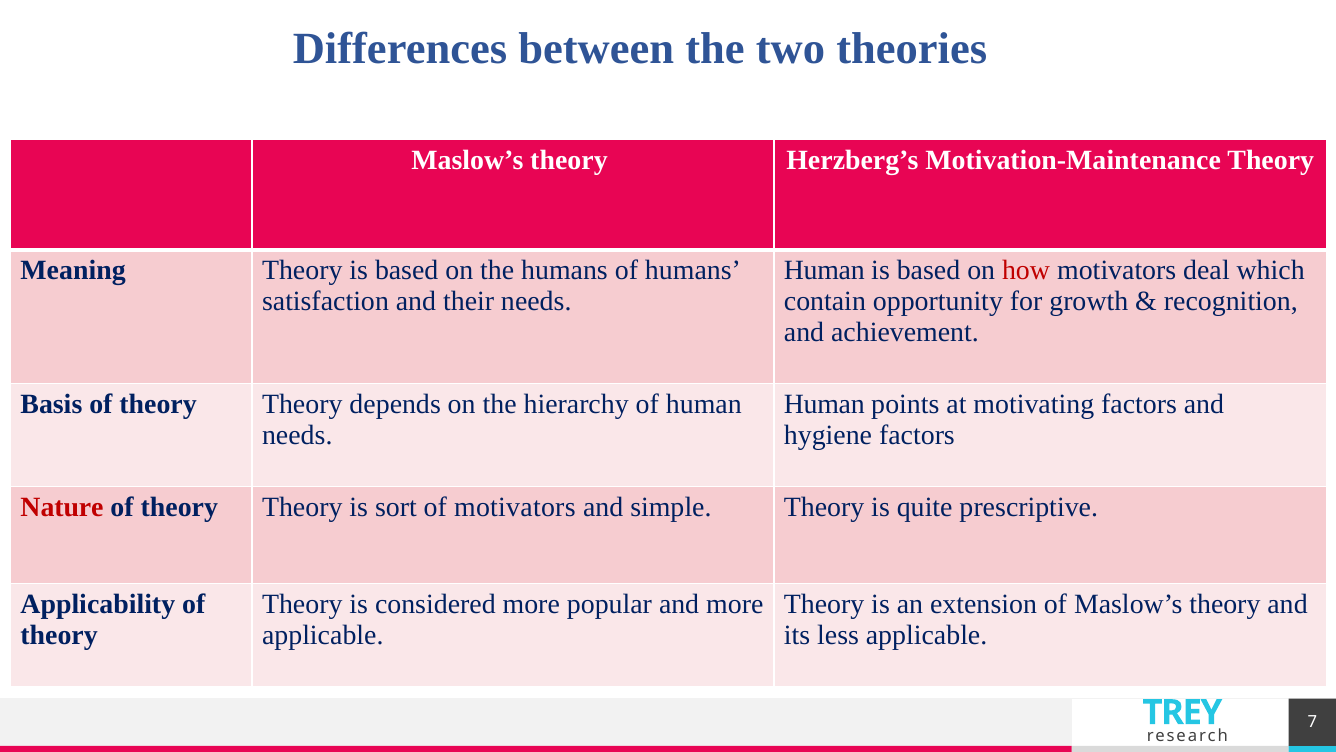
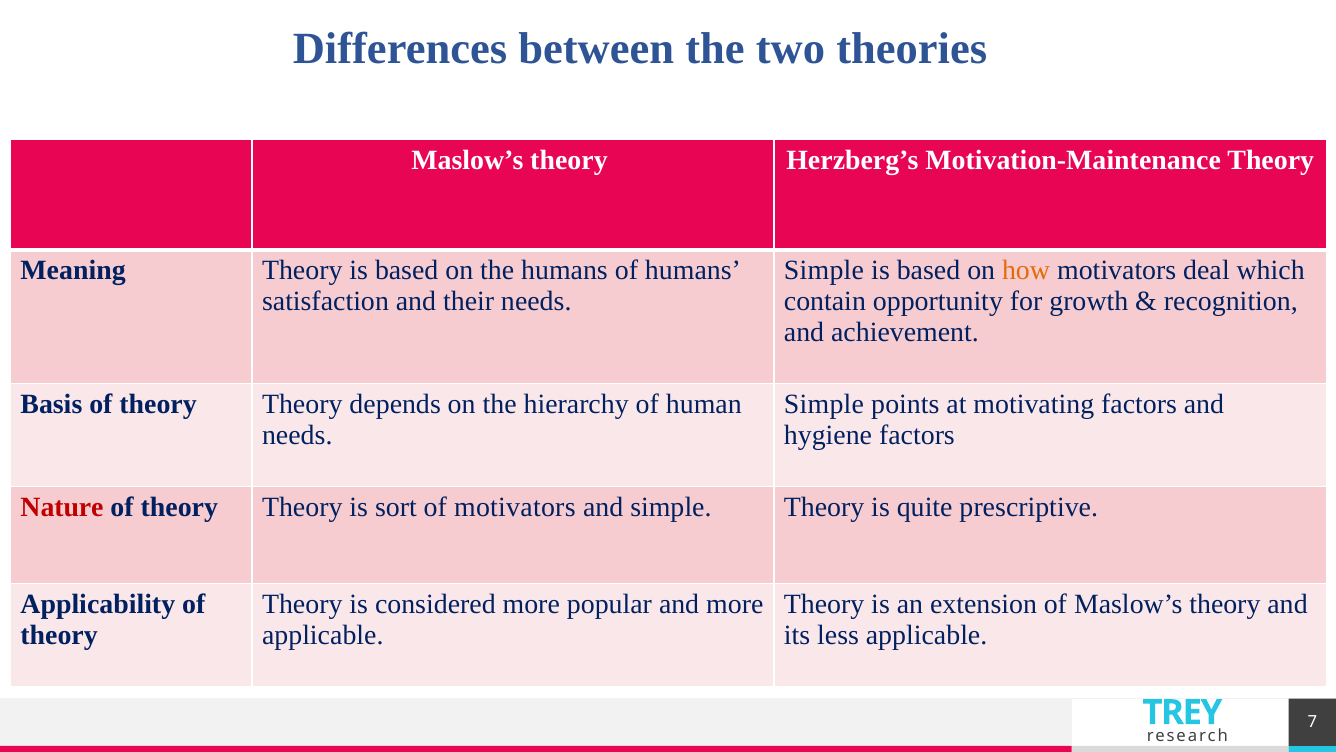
Human at (824, 270): Human -> Simple
how colour: red -> orange
Human at (824, 404): Human -> Simple
